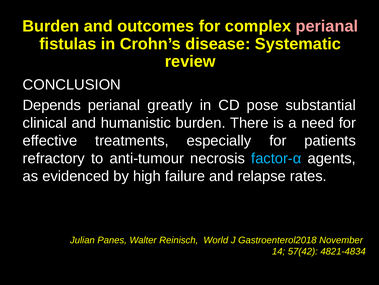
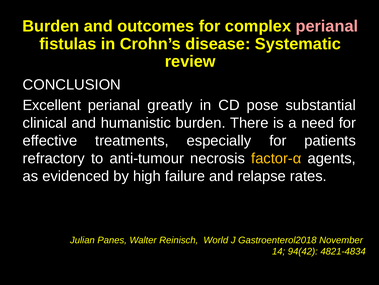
Depends: Depends -> Excellent
factor-α colour: light blue -> yellow
57(42: 57(42 -> 94(42
